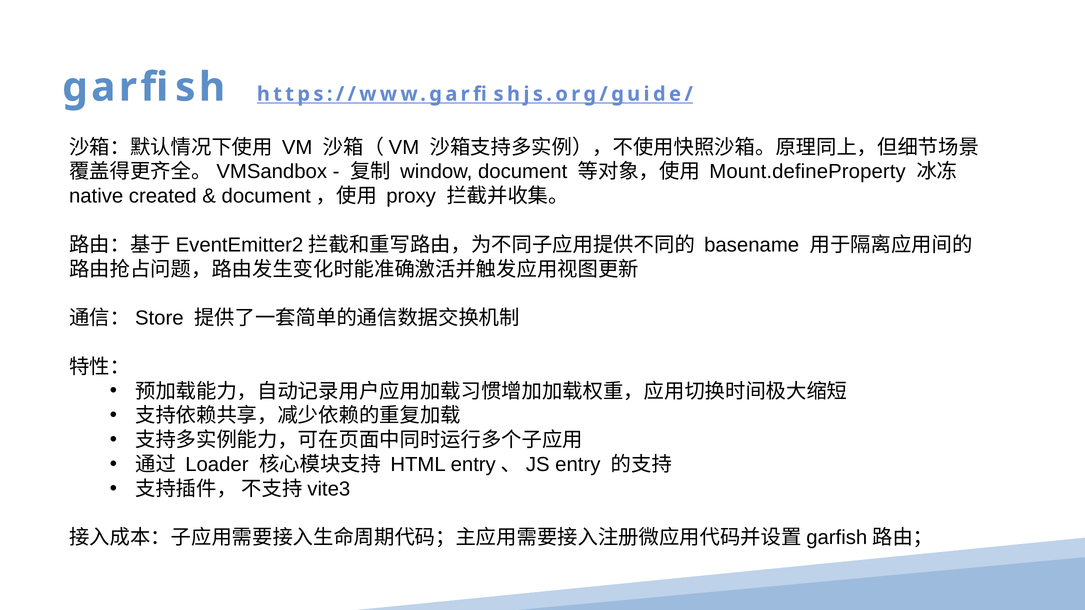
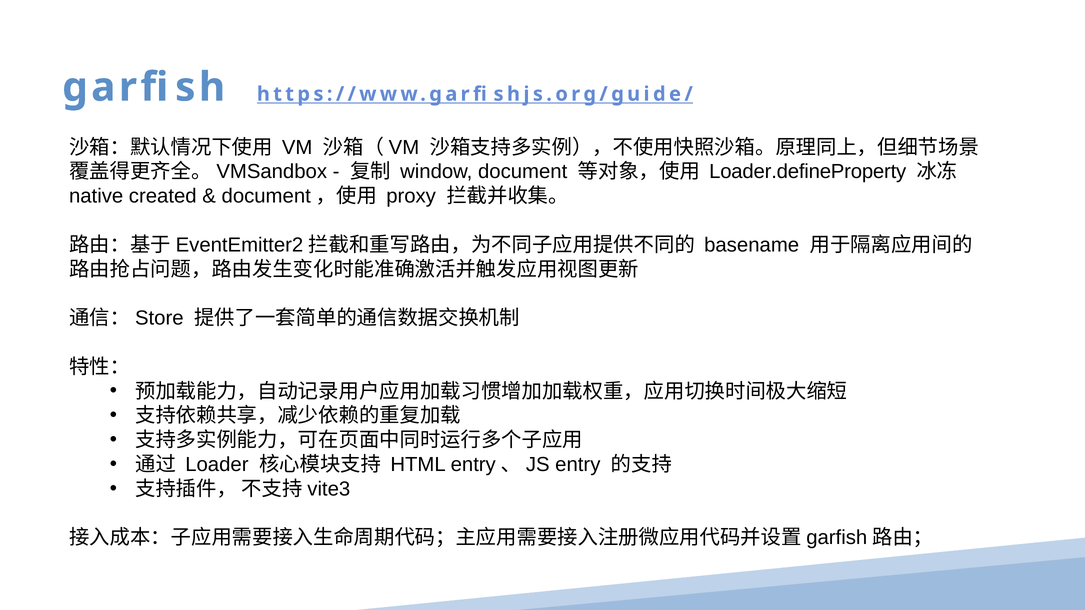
Mount.defineProperty: Mount.defineProperty -> Loader.defineProperty
